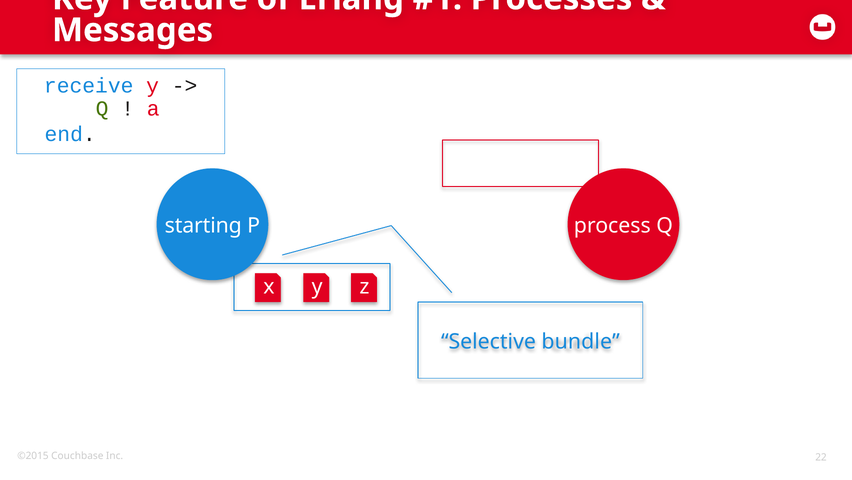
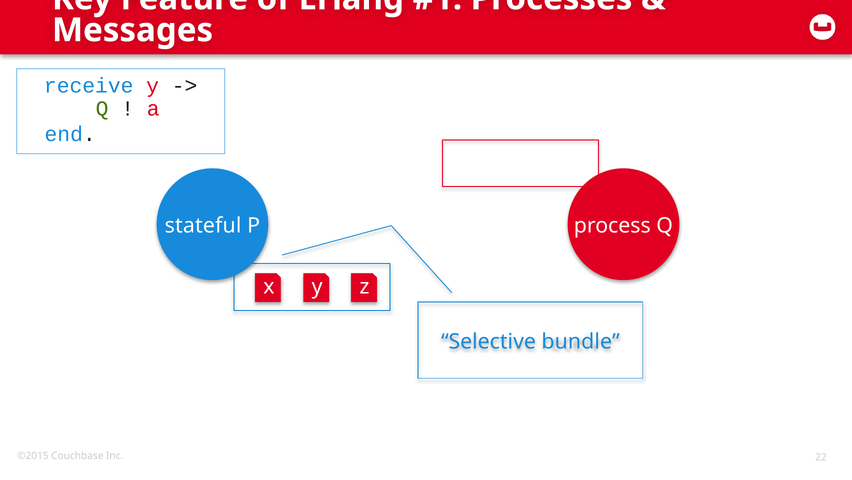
starting: starting -> stateful
